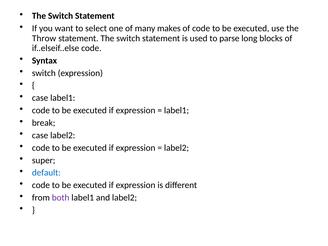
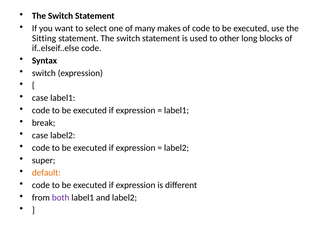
Throw: Throw -> Sitting
parse: parse -> other
default colour: blue -> orange
